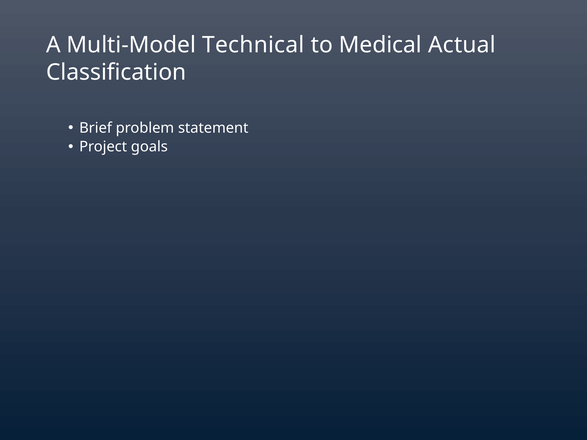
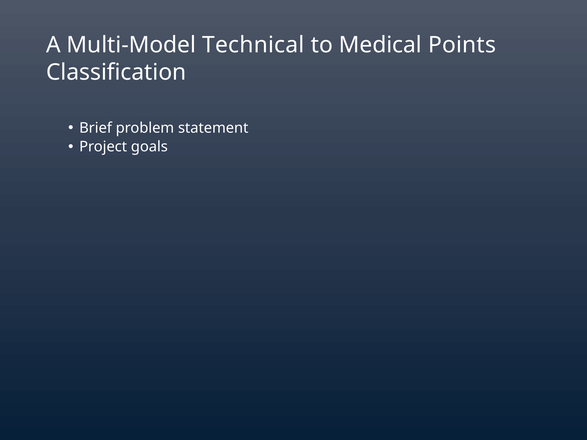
Actual: Actual -> Points
